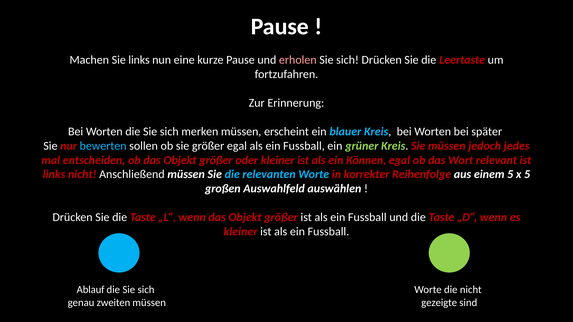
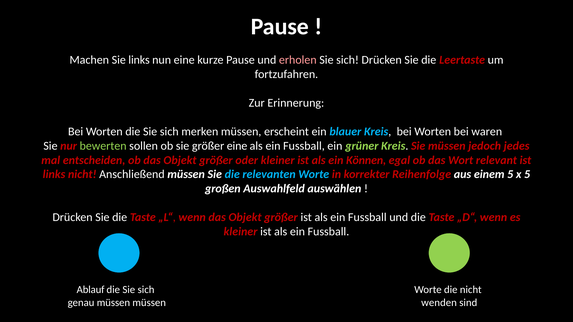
später: später -> waren
bewerten colour: light blue -> light green
größer egal: egal -> eine
genau zweiten: zweiten -> müssen
gezeigte: gezeigte -> wenden
